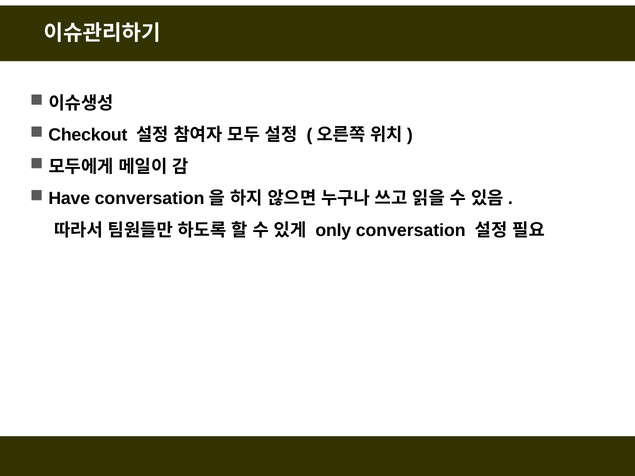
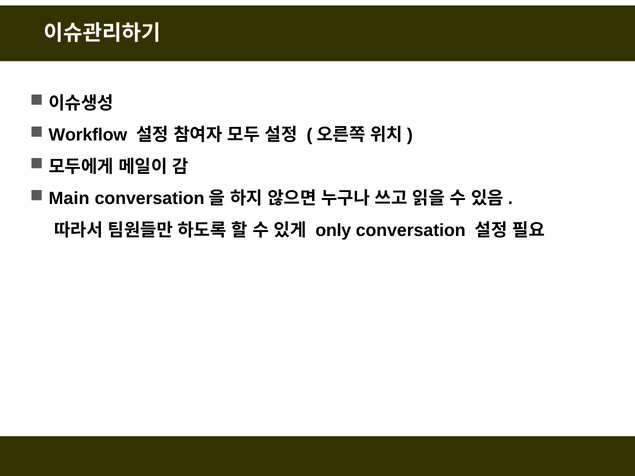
Checkout: Checkout -> Workflow
Have: Have -> Main
